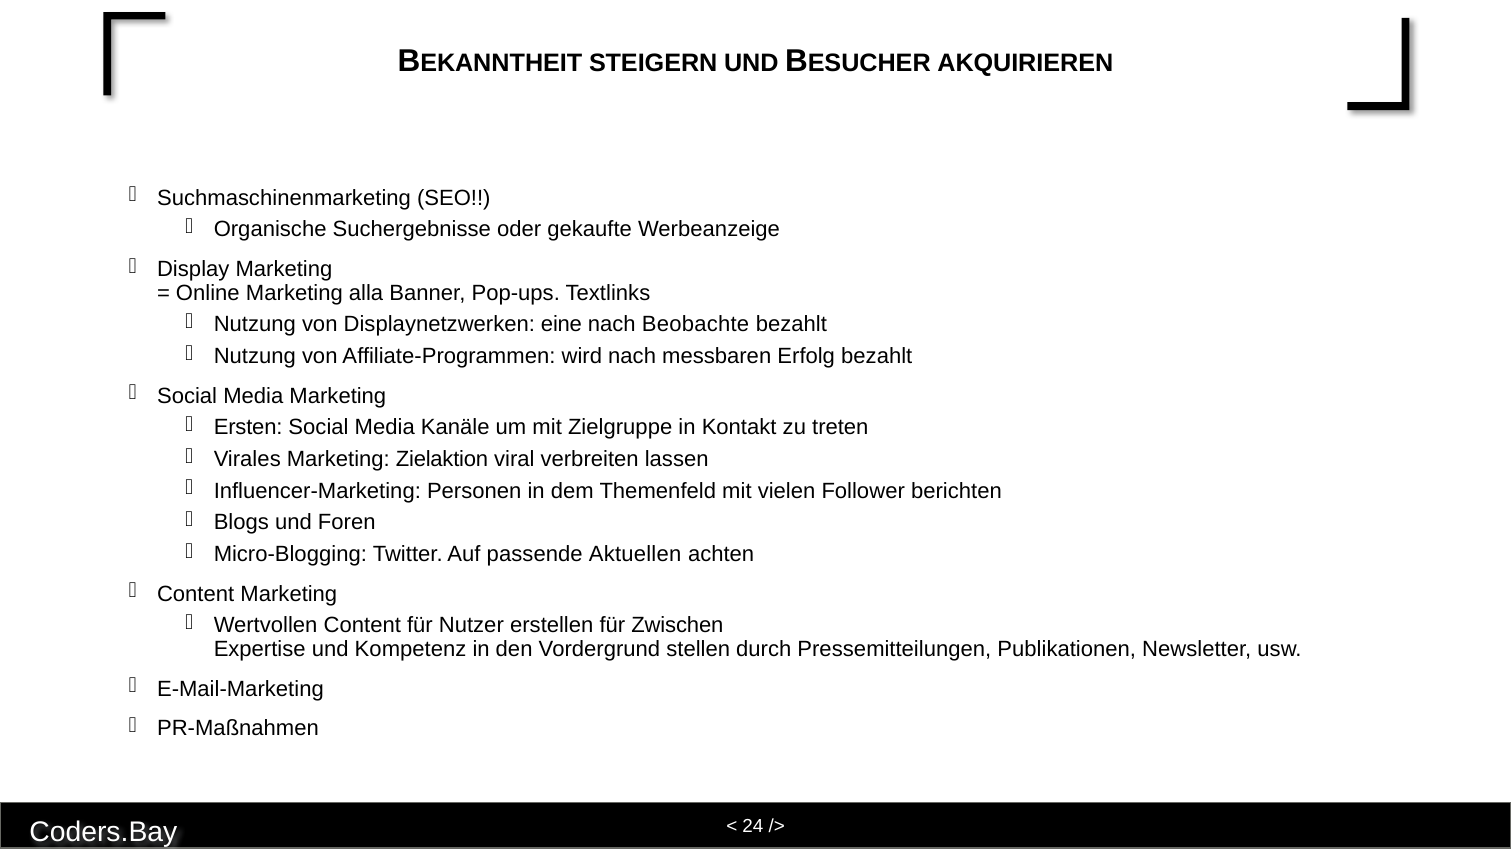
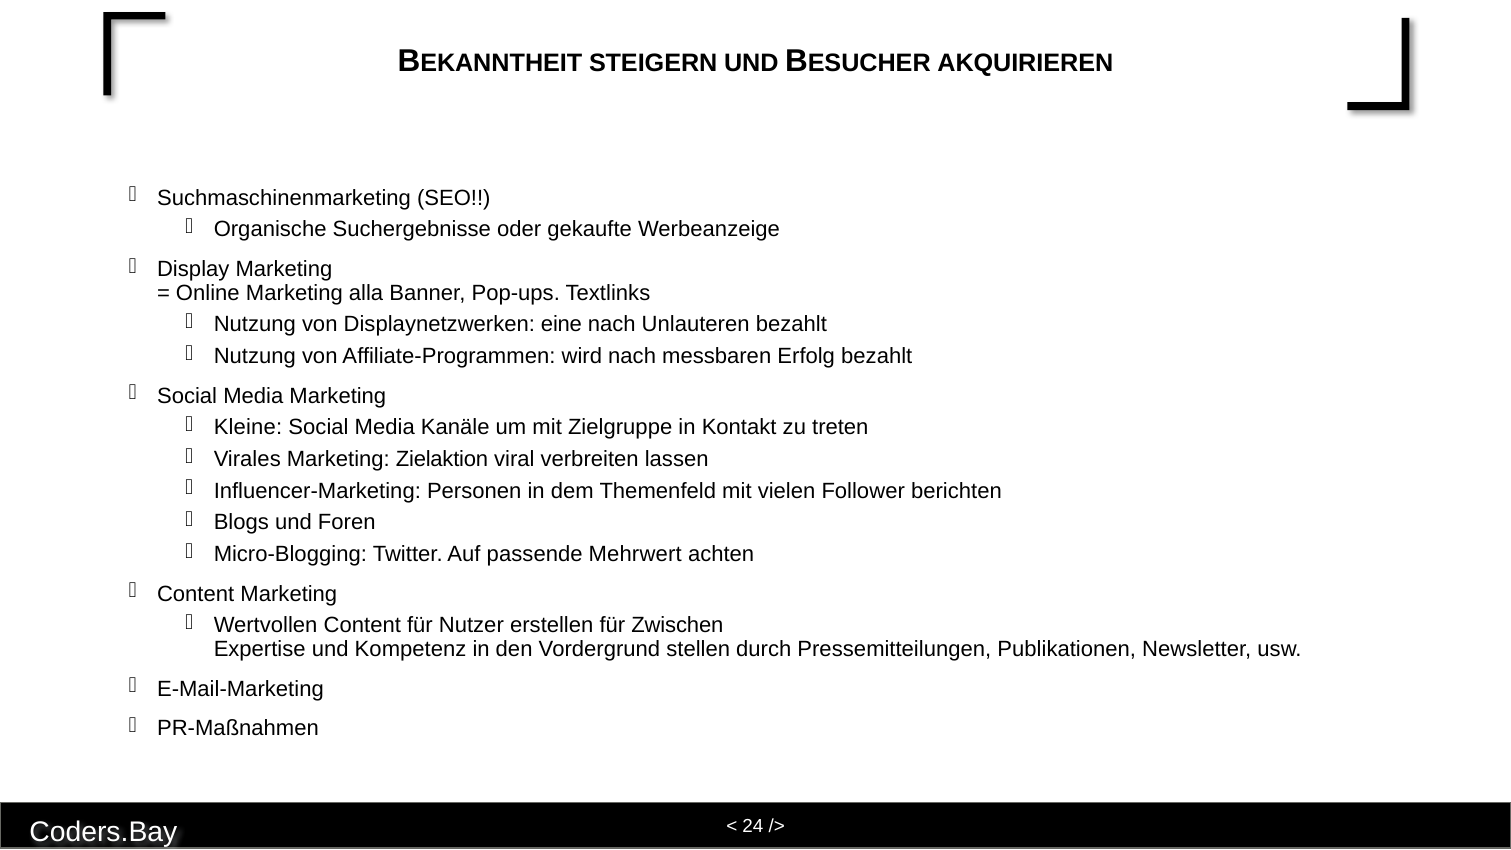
Beobachte: Beobachte -> Unlauteren
Ersten: Ersten -> Kleine
Aktuellen: Aktuellen -> Mehrwert
